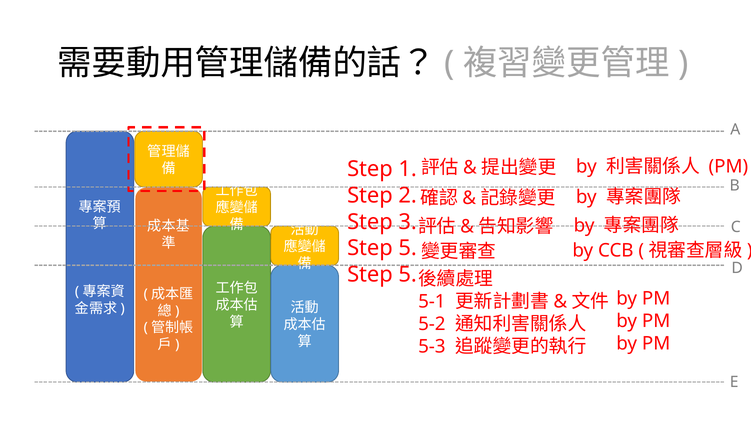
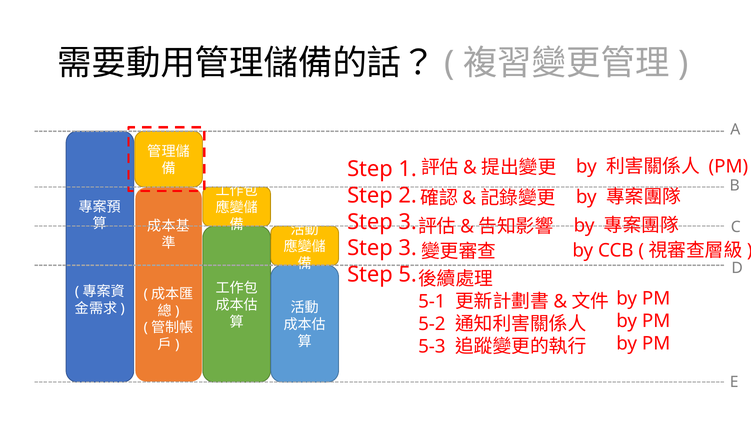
5 at (408, 248): 5 -> 3
